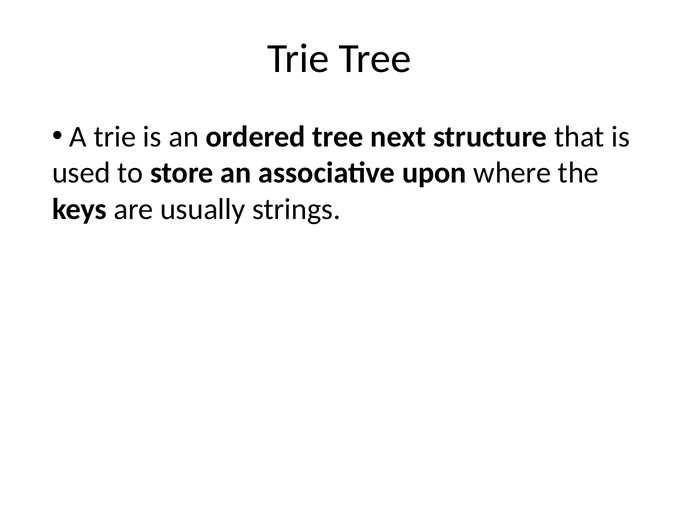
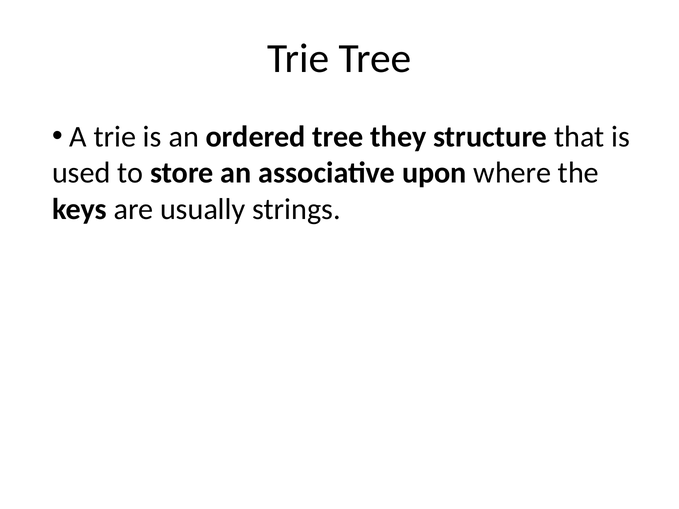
next: next -> they
